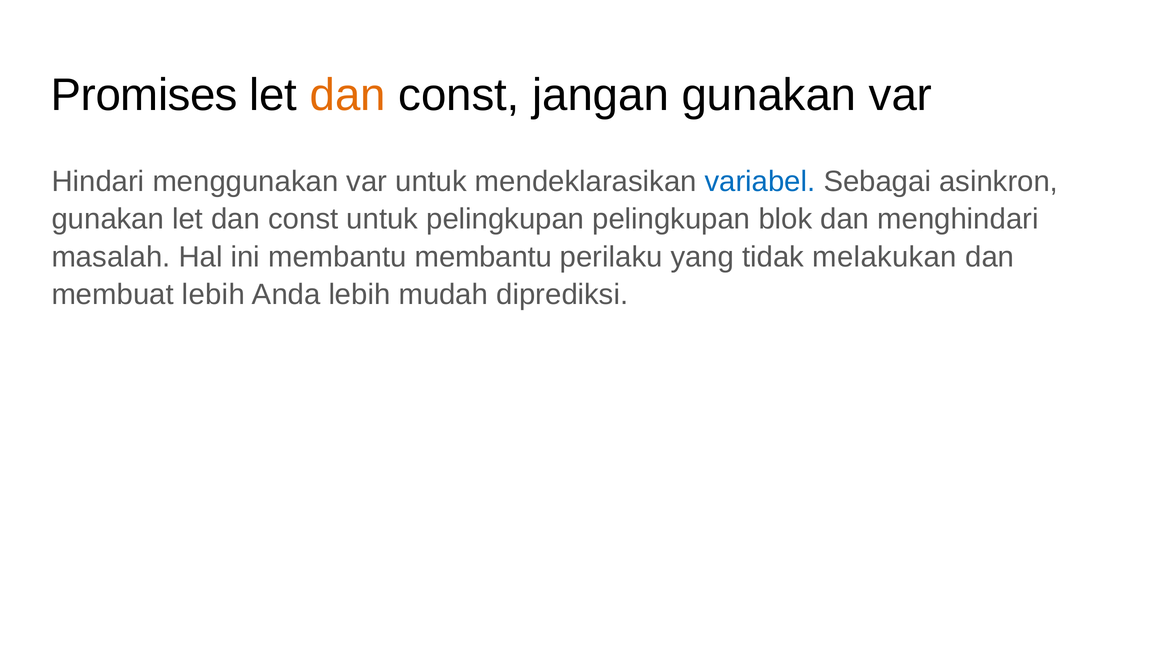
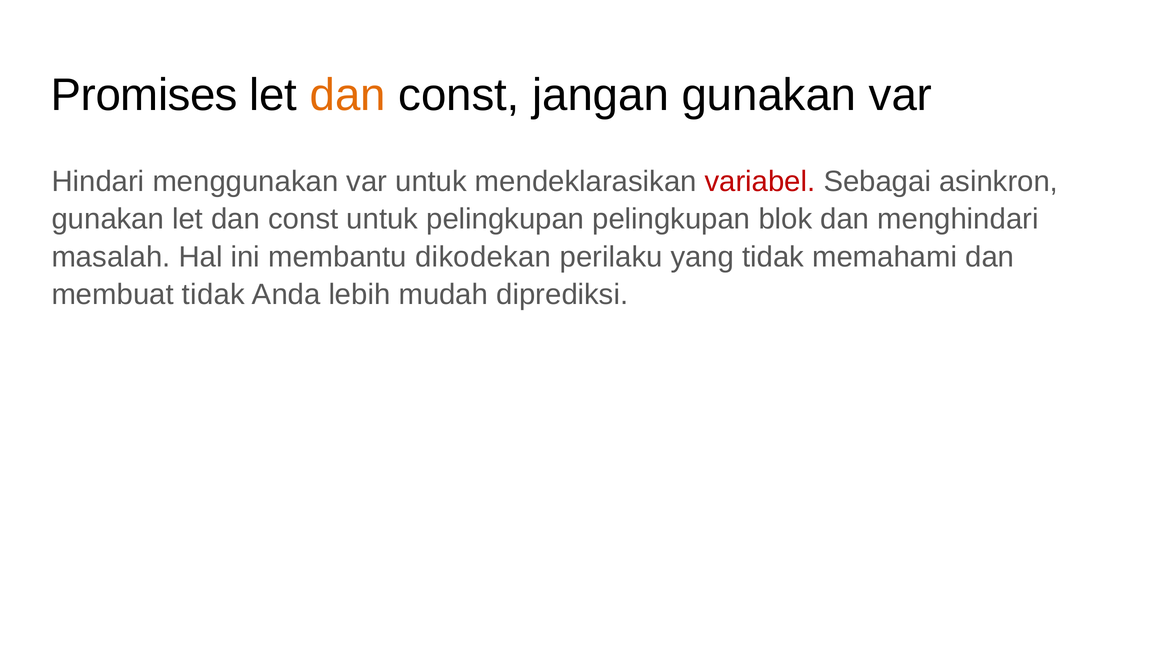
variabel colour: blue -> red
membantu membantu: membantu -> dikodekan
melakukan: melakukan -> memahami
membuat lebih: lebih -> tidak
